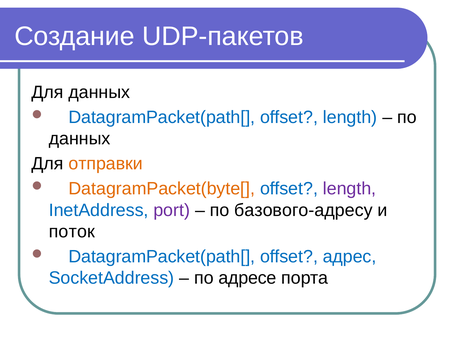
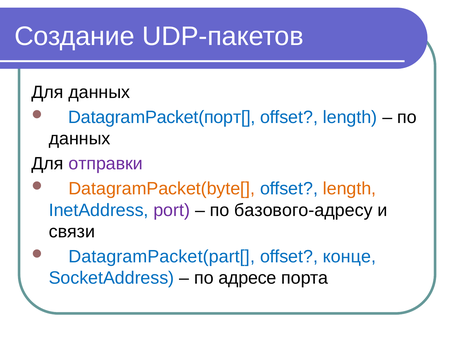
DatagramPacket(path[ at (162, 117): DatagramPacket(path[ -> DatagramPacket(порт[
отправки colour: orange -> purple
length at (350, 188) colour: purple -> orange
поток: поток -> связи
DatagramPacket(path[ at (162, 256): DatagramPacket(path[ -> DatagramPacket(part[
адрес: адрес -> конце
